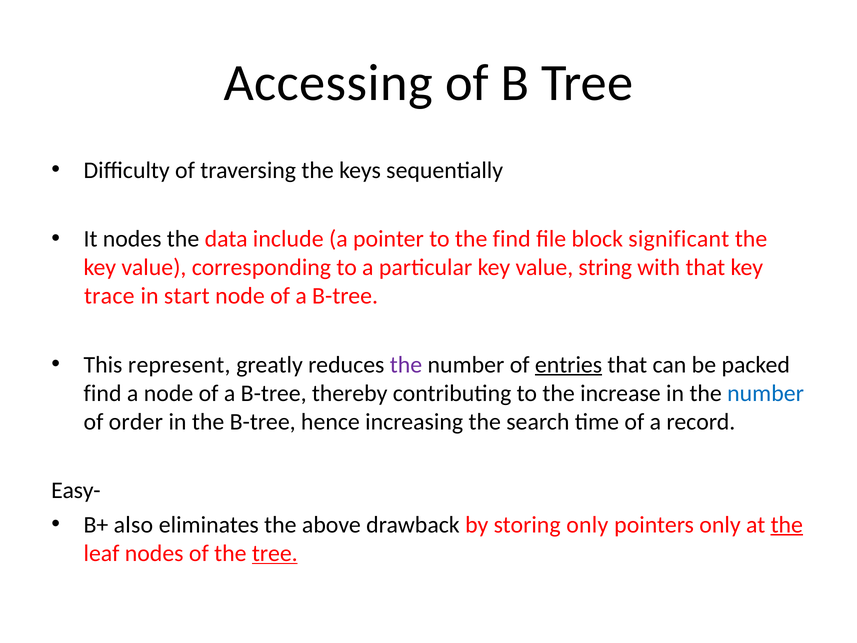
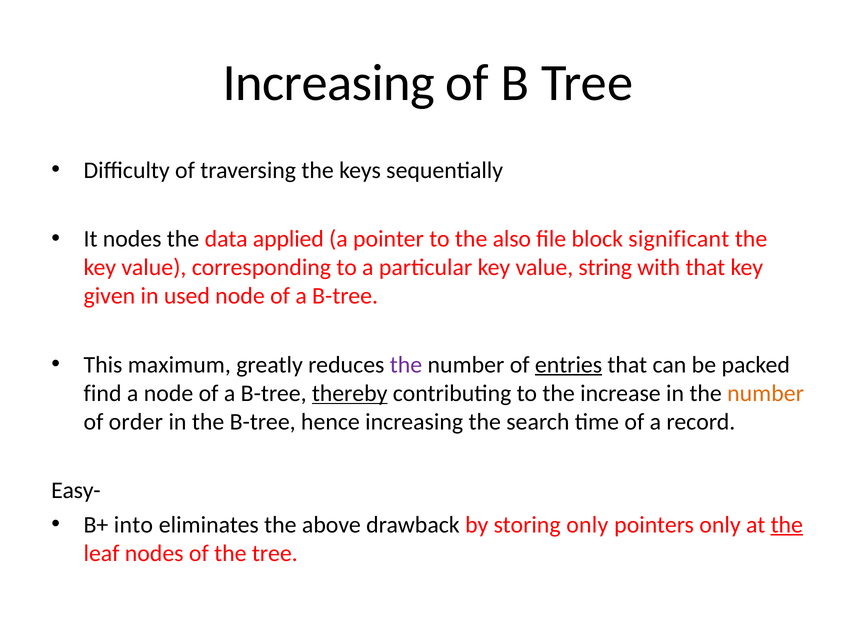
Accessing at (328, 83): Accessing -> Increasing
include: include -> applied
the find: find -> also
trace: trace -> given
start: start -> used
represent: represent -> maximum
thereby underline: none -> present
number at (766, 393) colour: blue -> orange
also: also -> into
tree at (275, 553) underline: present -> none
